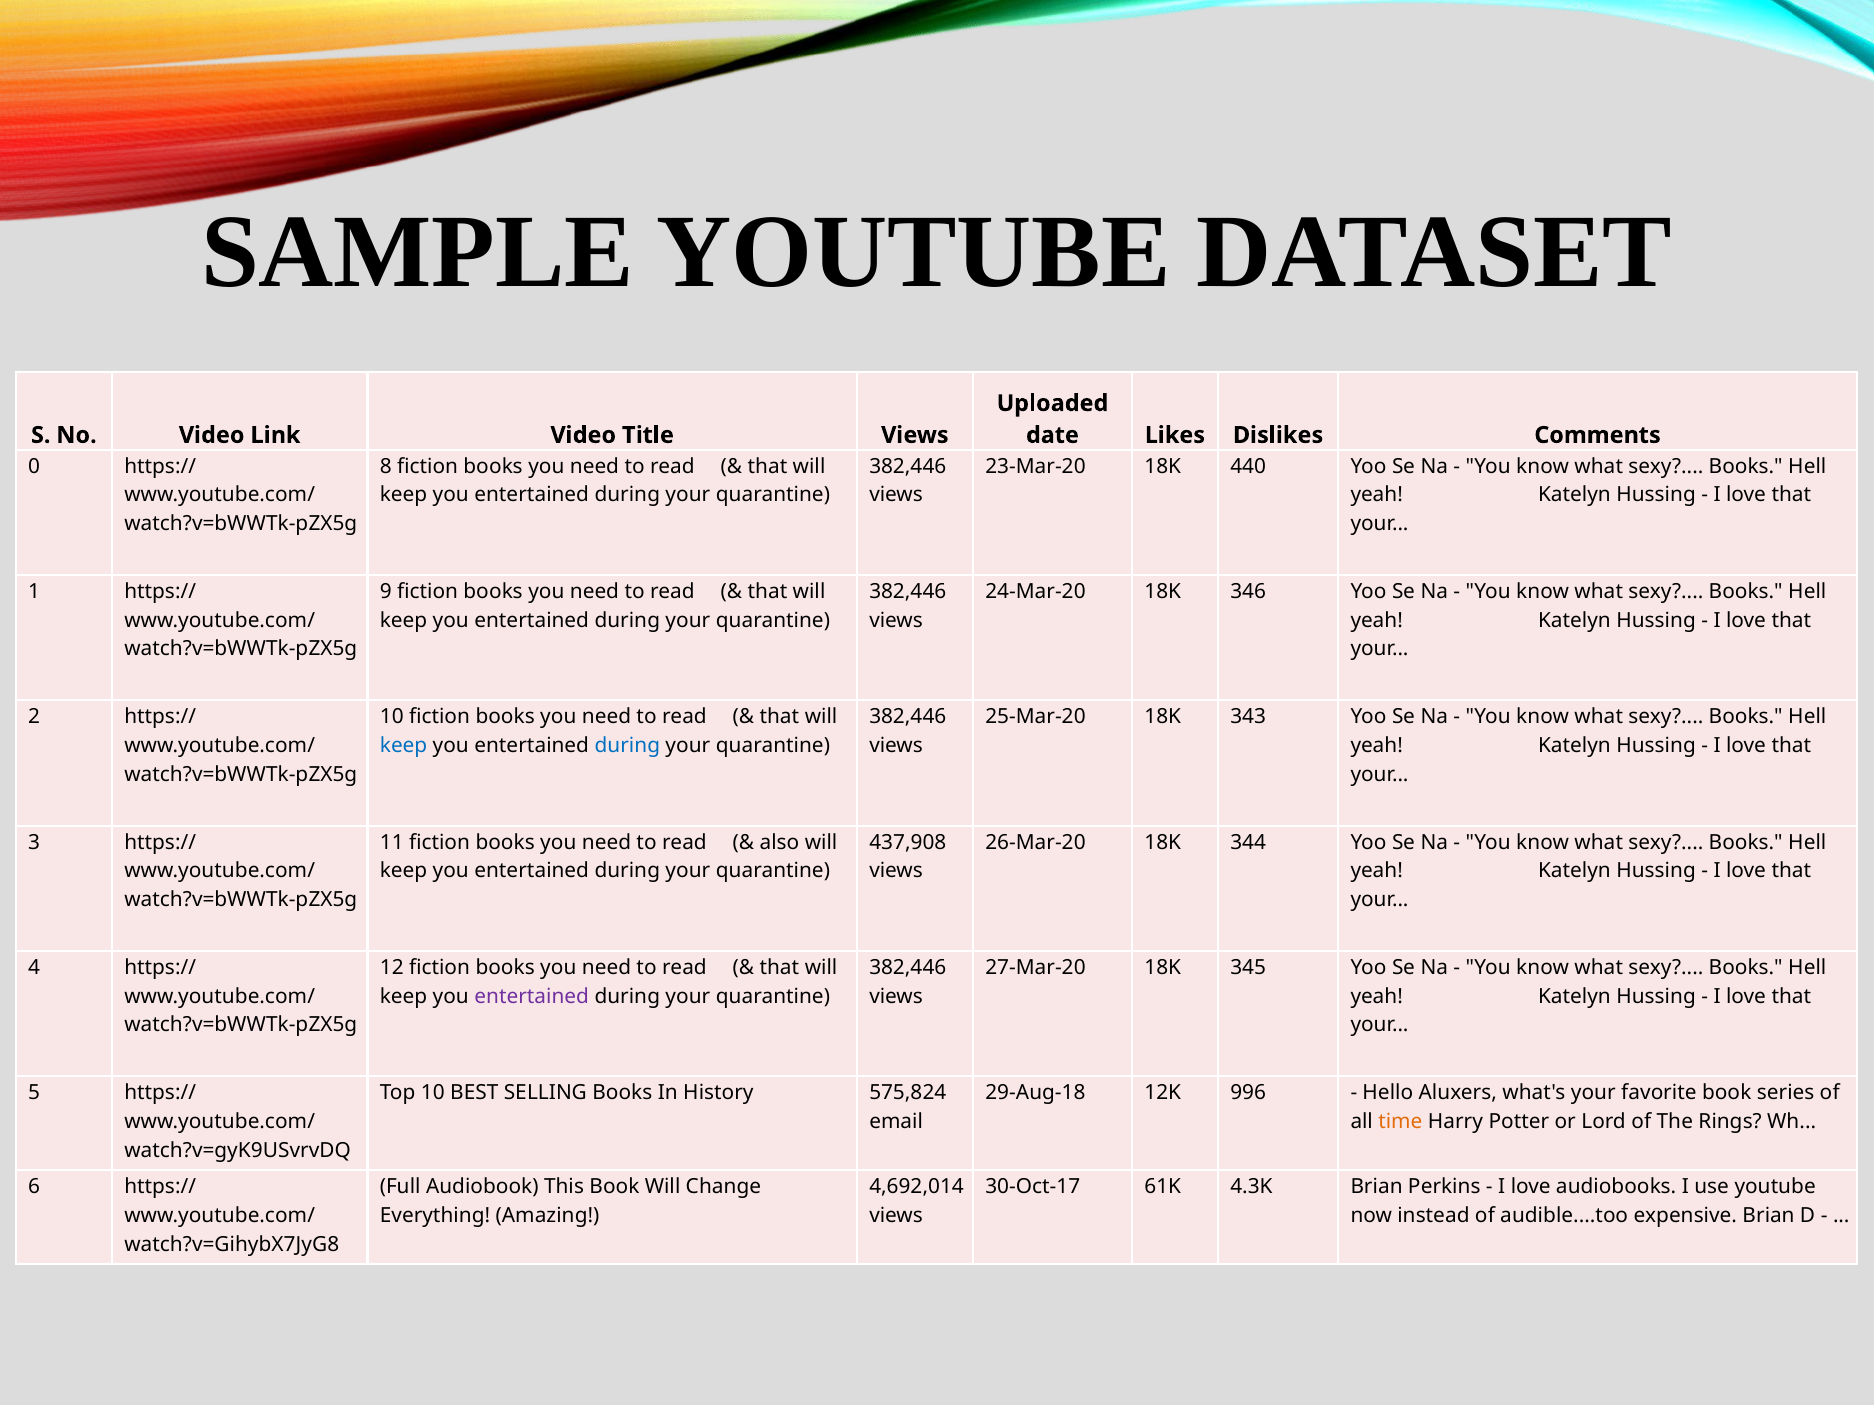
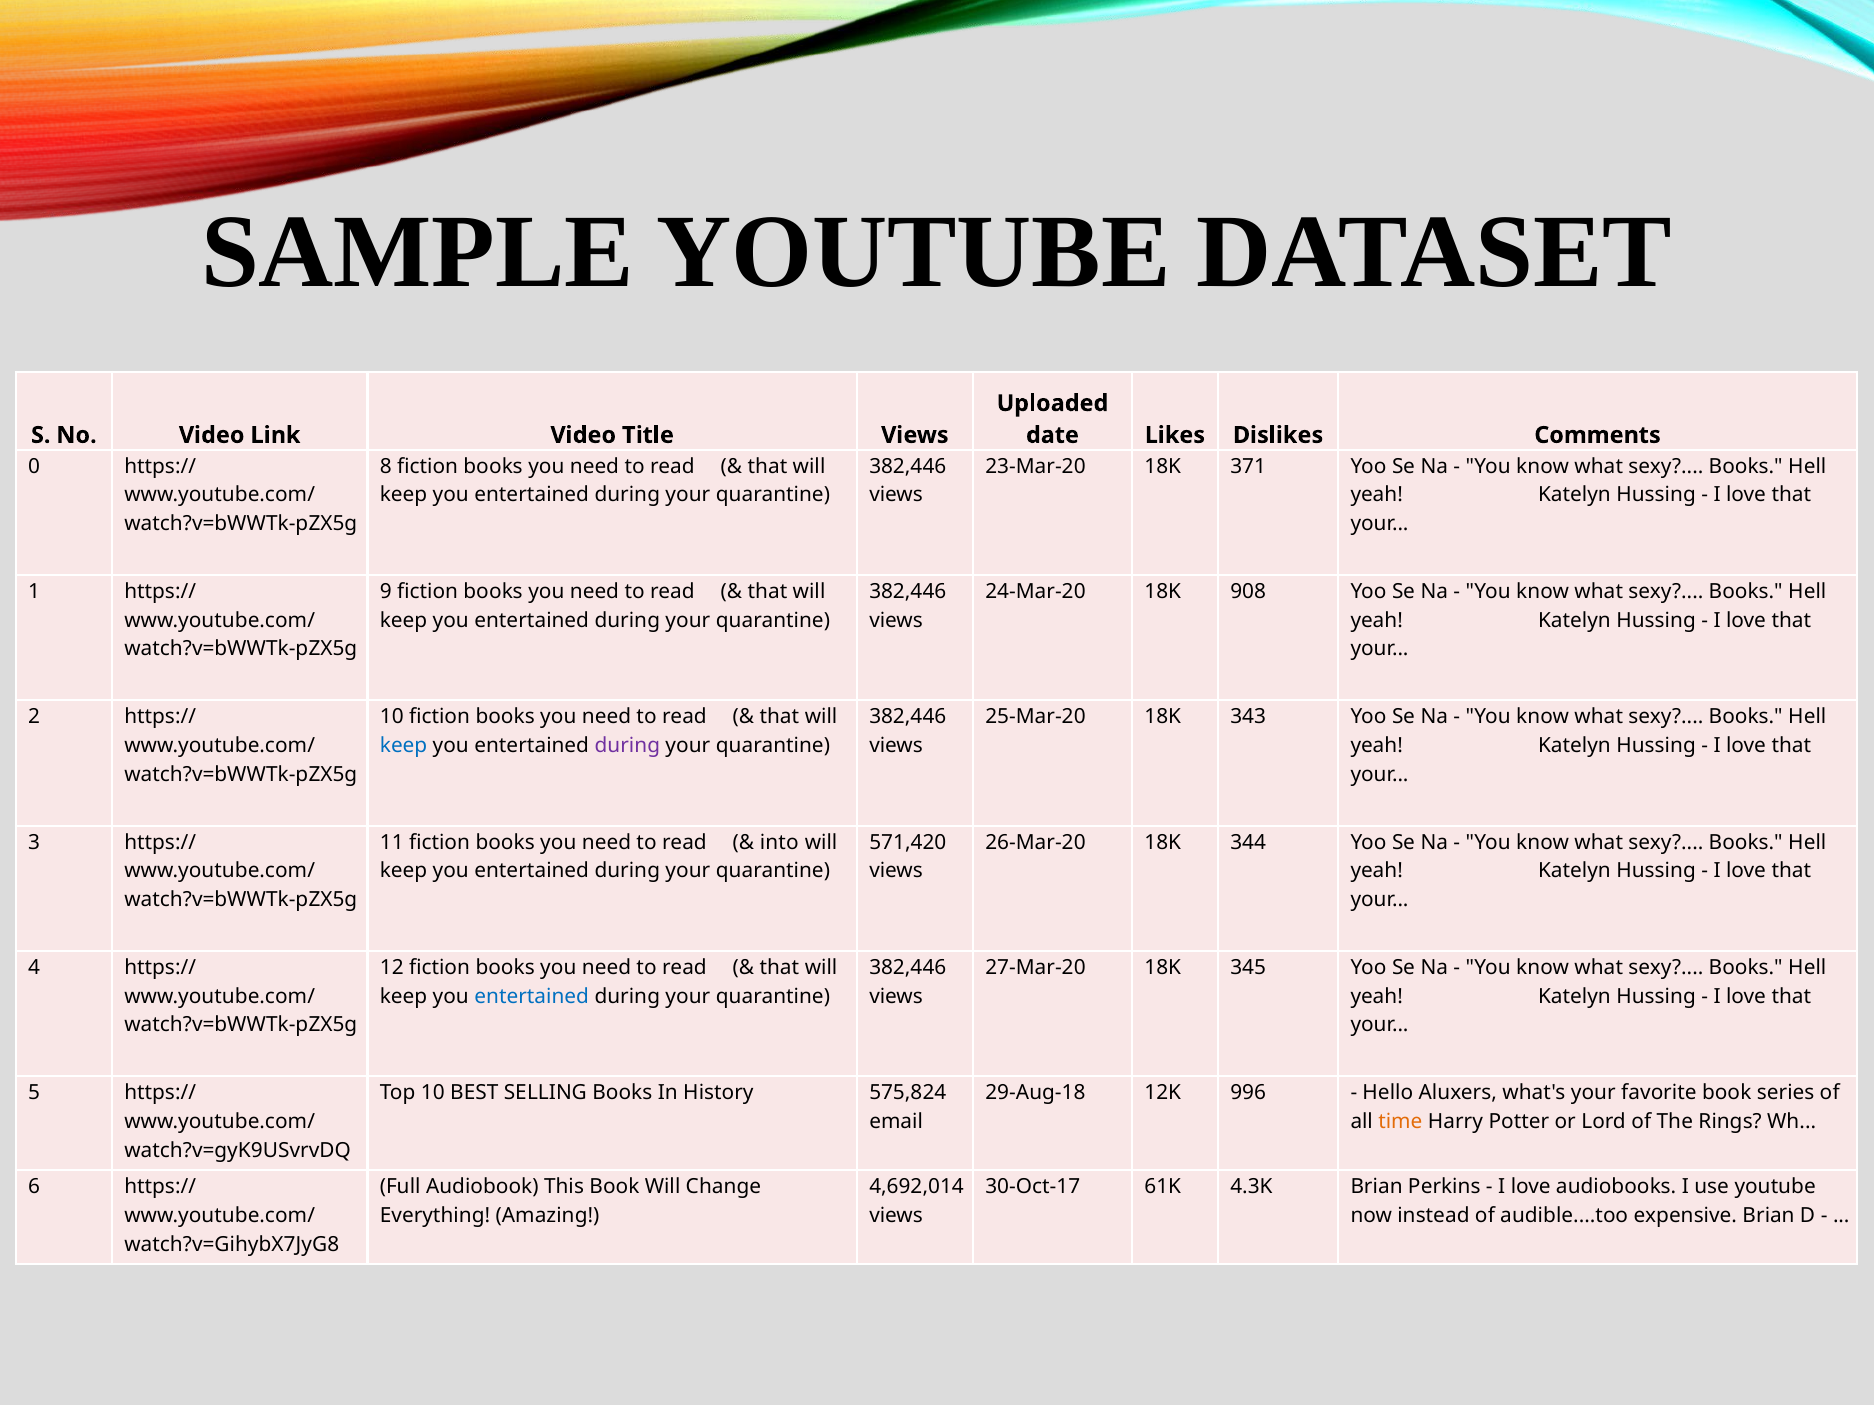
440: 440 -> 371
346: 346 -> 908
during at (627, 746) colour: blue -> purple
also: also -> into
437,908: 437,908 -> 571,420
entertained at (532, 997) colour: purple -> blue
